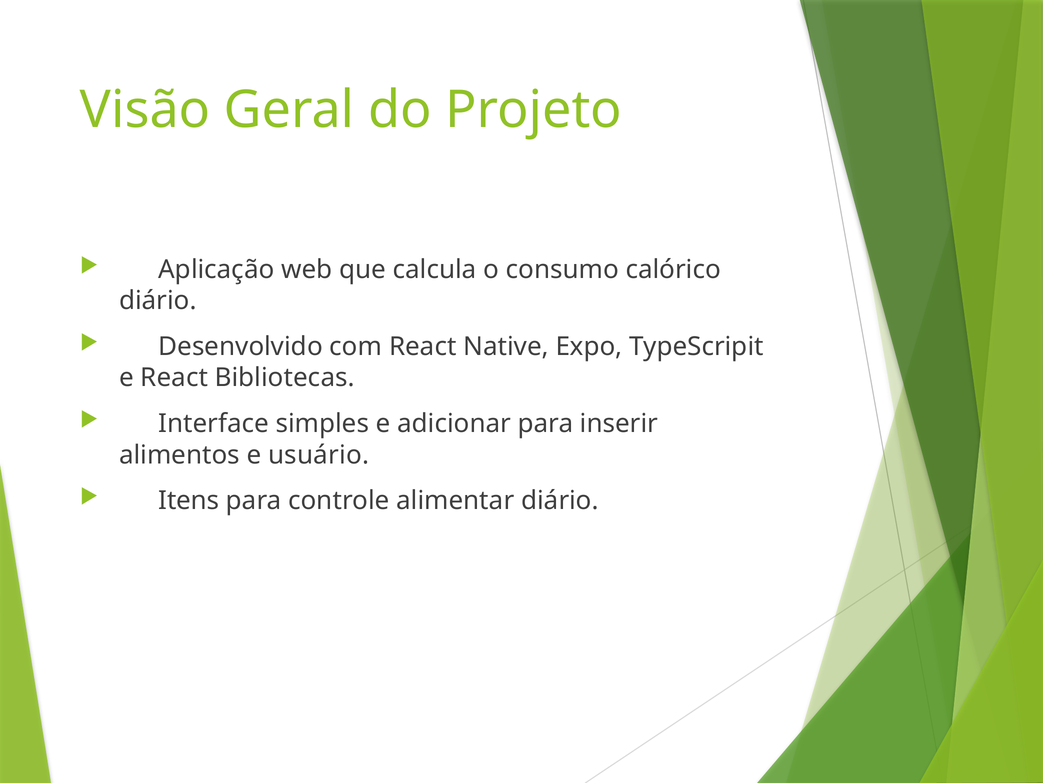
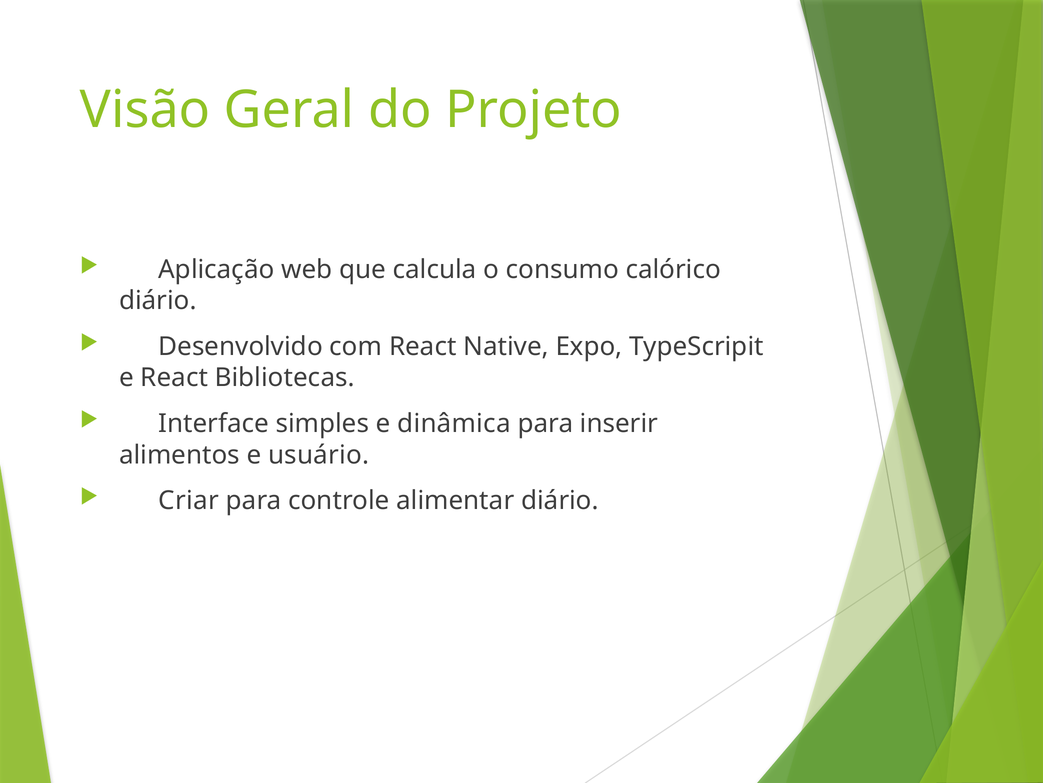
adicionar: adicionar -> dinâmica
Itens: Itens -> Criar
